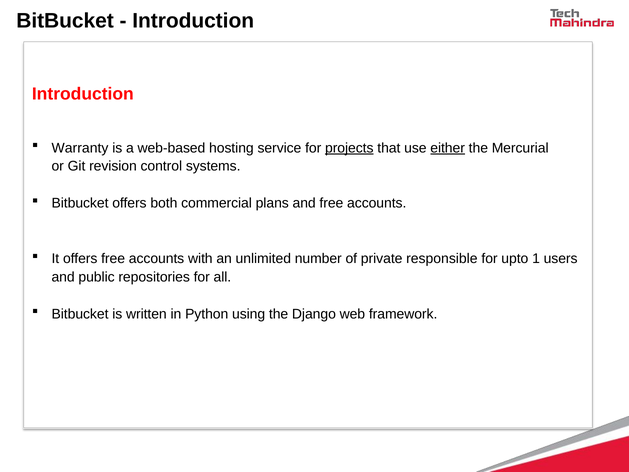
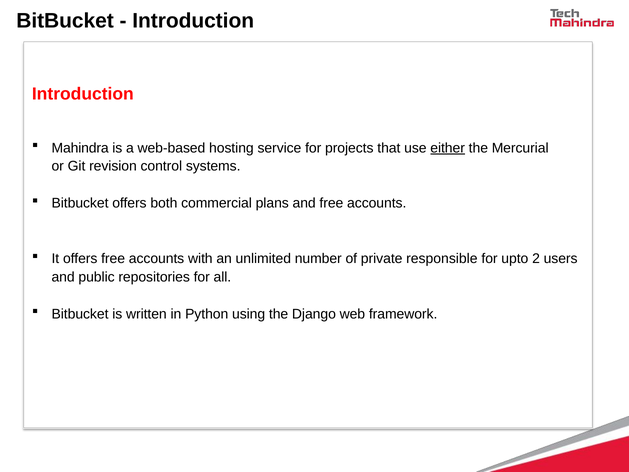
Warranty: Warranty -> Mahindra
projects underline: present -> none
1: 1 -> 2
